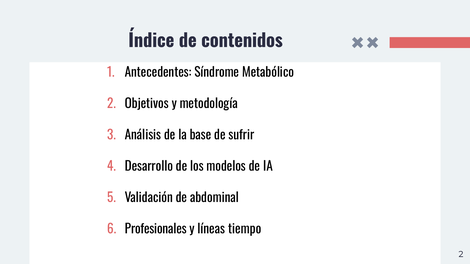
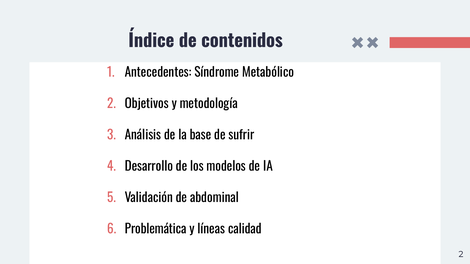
Profesionales: Profesionales -> Problemática
tiempo: tiempo -> calidad
